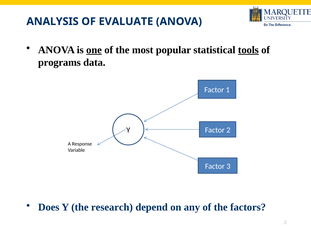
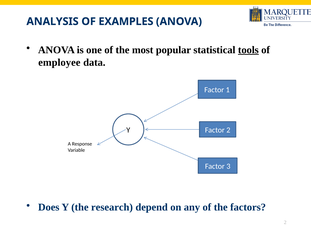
EVALUATE: EVALUATE -> EXAMPLES
one underline: present -> none
programs: programs -> employee
